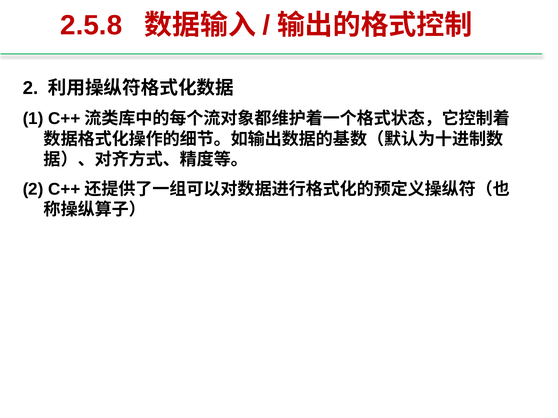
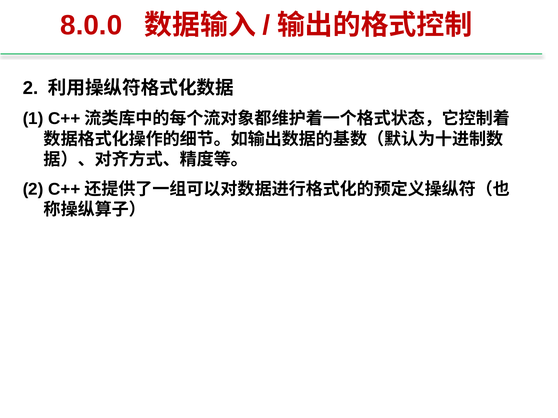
2.5.8: 2.5.8 -> 8.0.0
